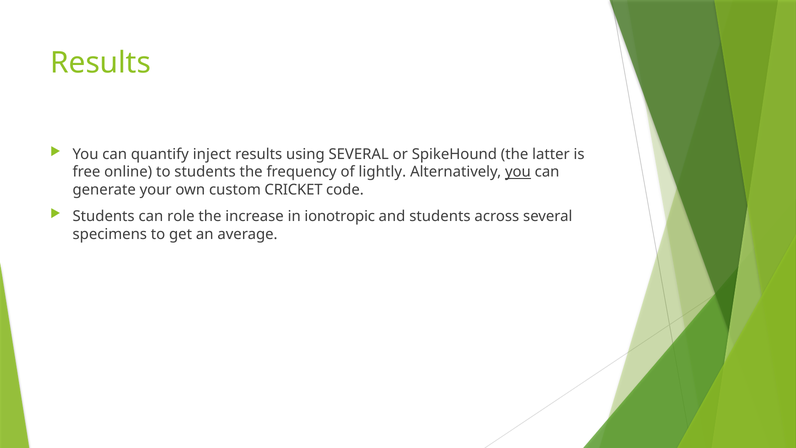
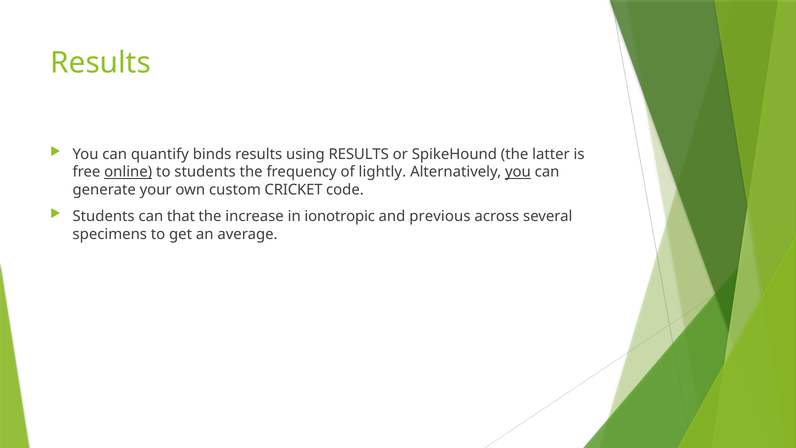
inject: inject -> binds
using SEVERAL: SEVERAL -> RESULTS
online underline: none -> present
role: role -> that
and students: students -> previous
